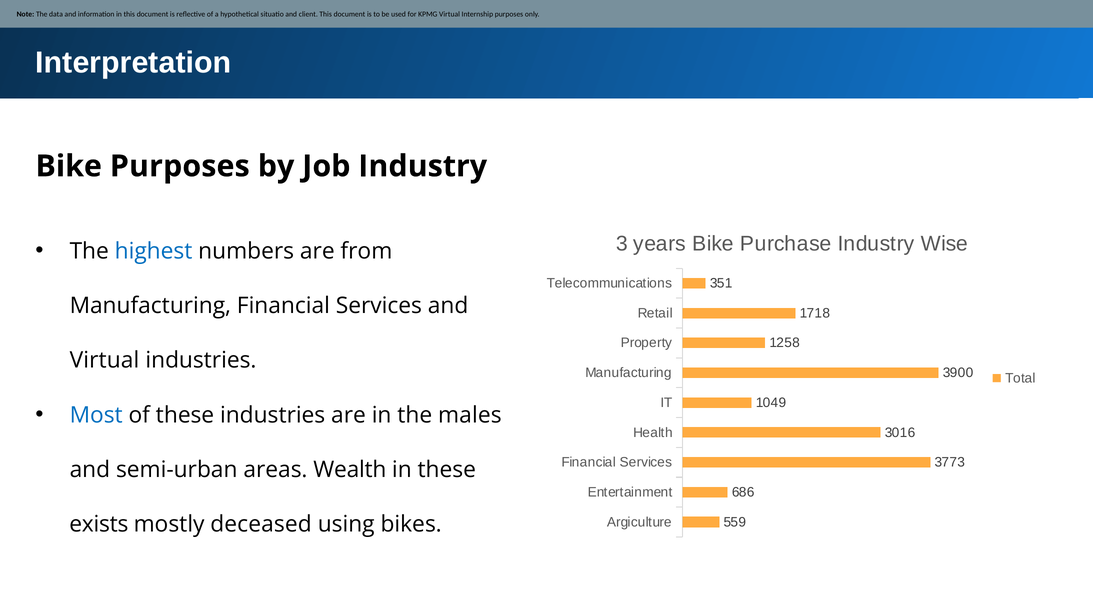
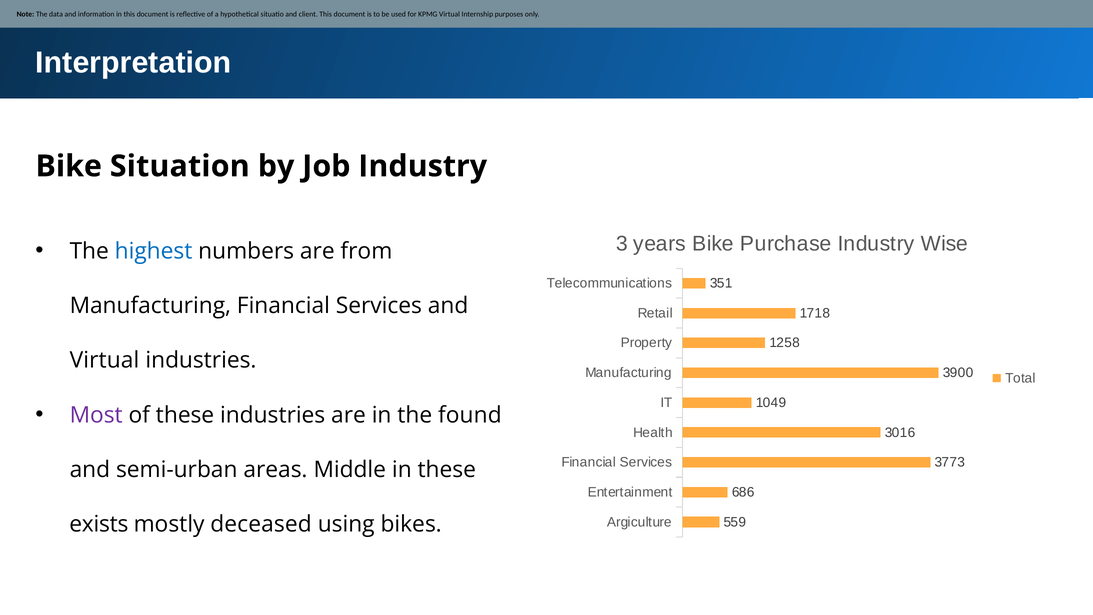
Bike Purposes: Purposes -> Situation
Most colour: blue -> purple
males: males -> found
Wealth: Wealth -> Middle
